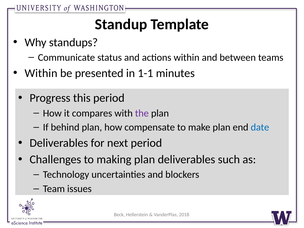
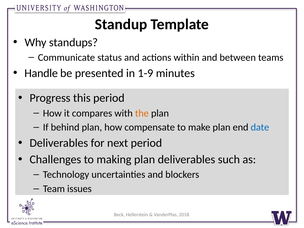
Within at (41, 73): Within -> Handle
1-1: 1-1 -> 1-9
the colour: purple -> orange
